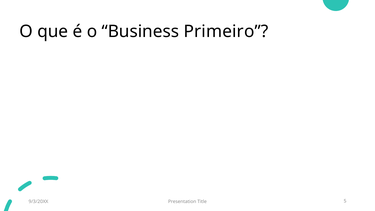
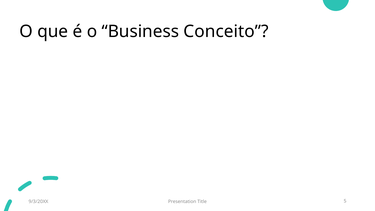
Primeiro: Primeiro -> Conceito
